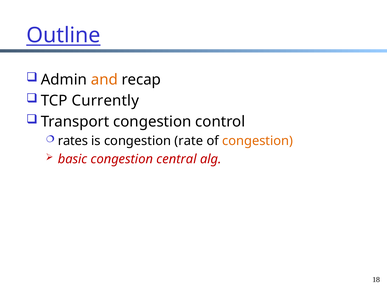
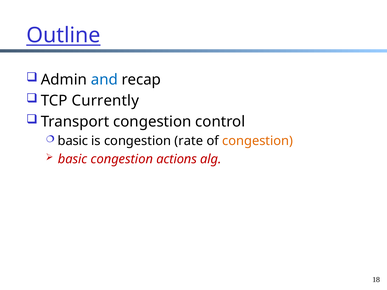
and colour: orange -> blue
rates at (73, 141): rates -> basic
central: central -> actions
